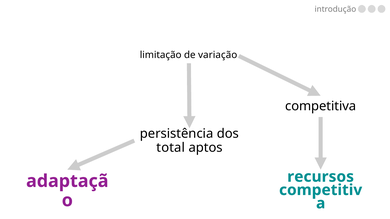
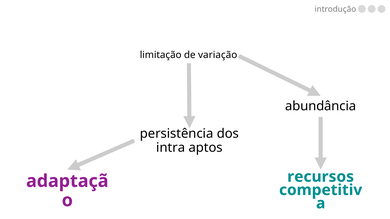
competitiva: competitiva -> abundância
total: total -> intra
